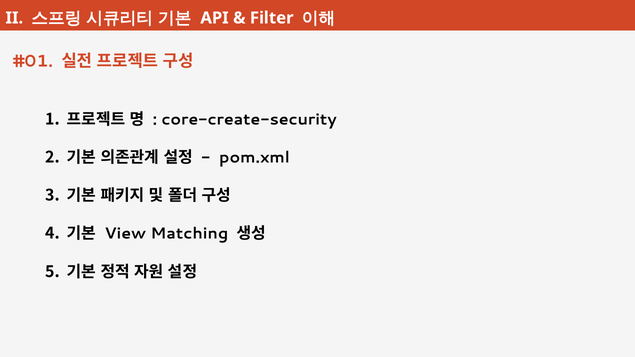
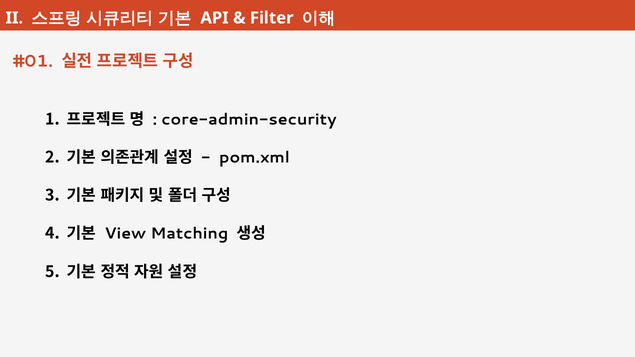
core-create-security: core-create-security -> core-admin-security
